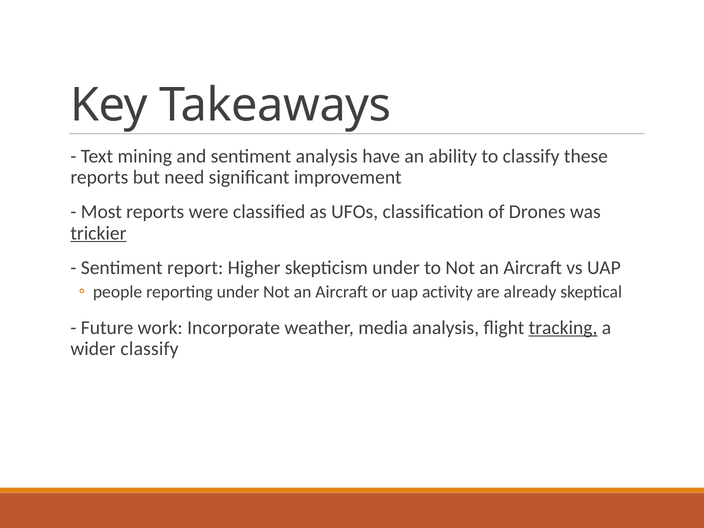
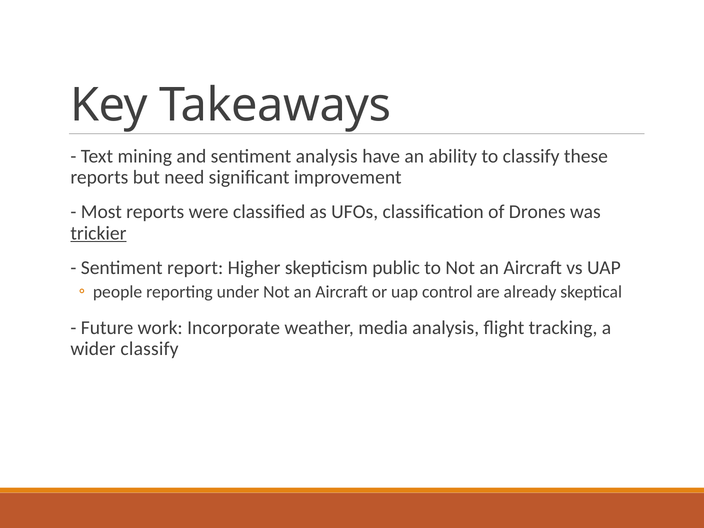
skepticism under: under -> public
activity: activity -> control
tracking underline: present -> none
